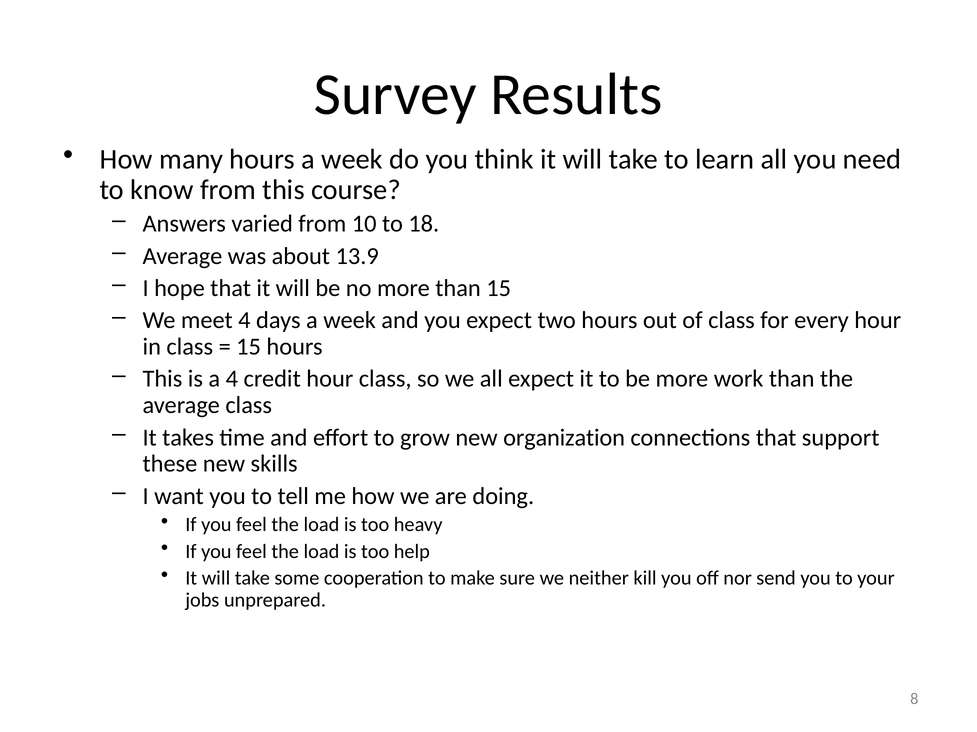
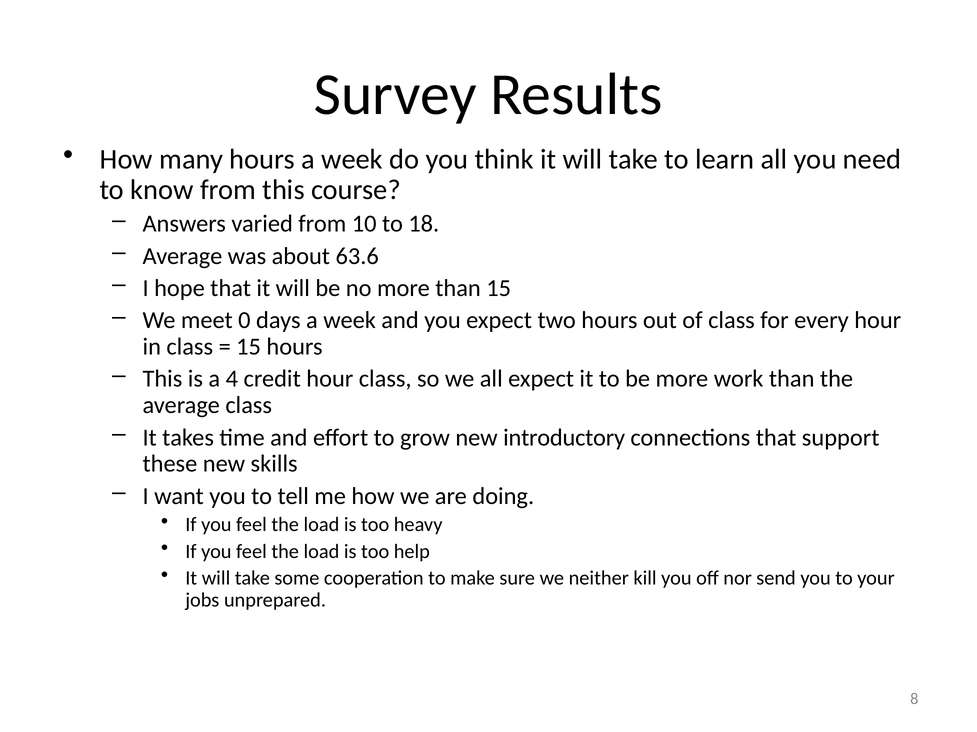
13.9: 13.9 -> 63.6
meet 4: 4 -> 0
organization: organization -> introductory
